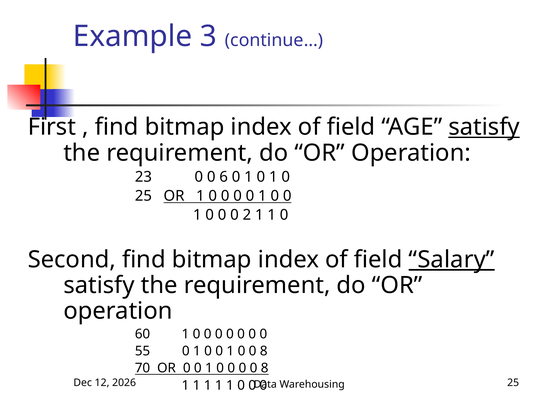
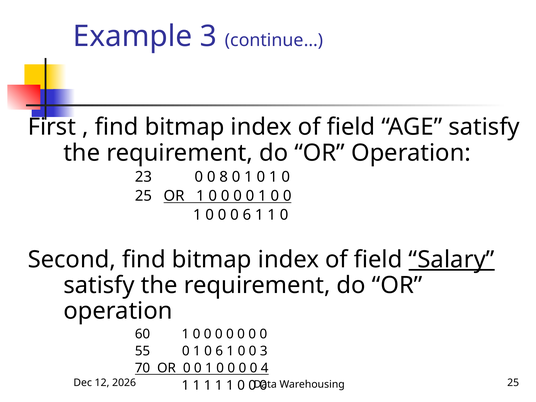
satisfy at (484, 127) underline: present -> none
6: 6 -> 8
0 0 2: 2 -> 6
0 at (219, 351): 0 -> 6
1 0 0 8: 8 -> 3
0 0 0 8: 8 -> 4
